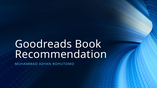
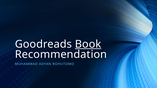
Book underline: none -> present
